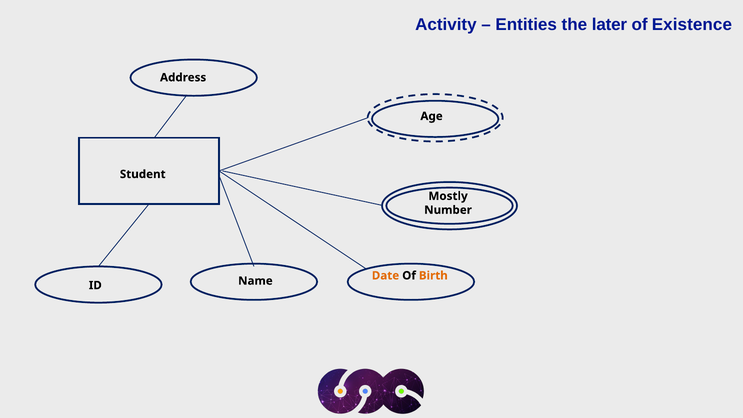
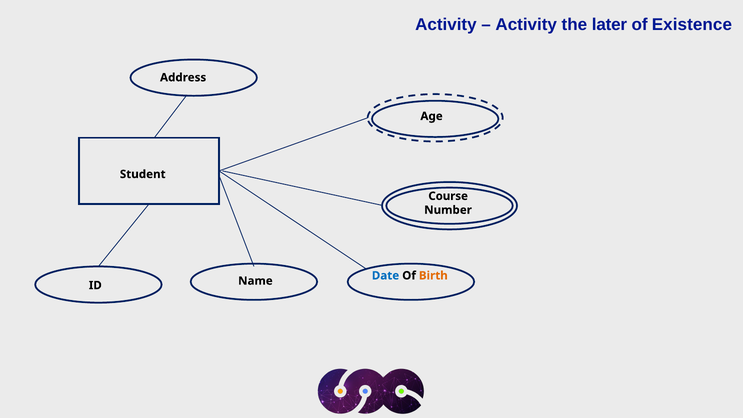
Entities at (526, 25): Entities -> Activity
Mostly: Mostly -> Course
Date colour: orange -> blue
